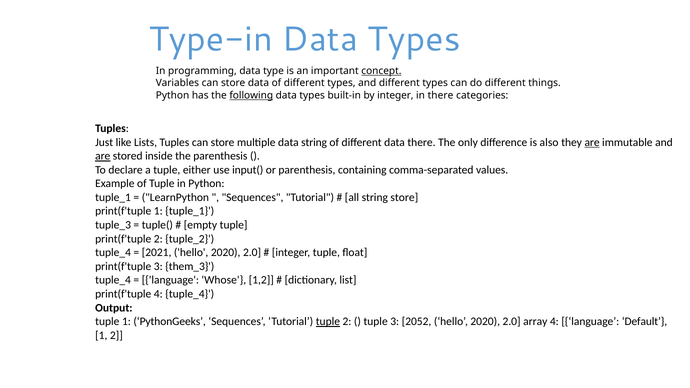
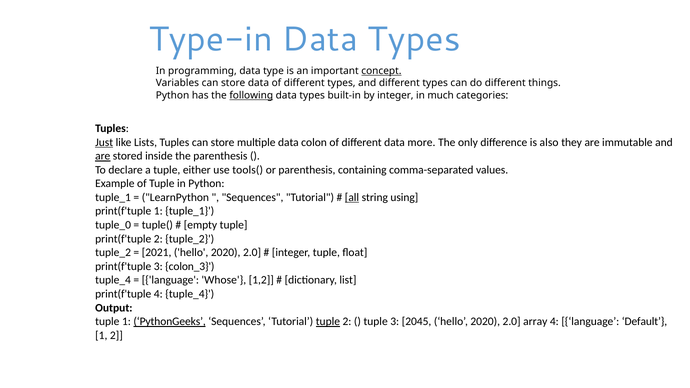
in there: there -> much
Just underline: none -> present
data string: string -> colon
data there: there -> more
are at (592, 142) underline: present -> none
input(: input( -> tools(
all underline: none -> present
string store: store -> using
tuple_3: tuple_3 -> tuple_0
tuple_4 at (113, 253): tuple_4 -> tuple_2
them_3: them_3 -> colon_3
PythonGeeks underline: none -> present
2052: 2052 -> 2045
